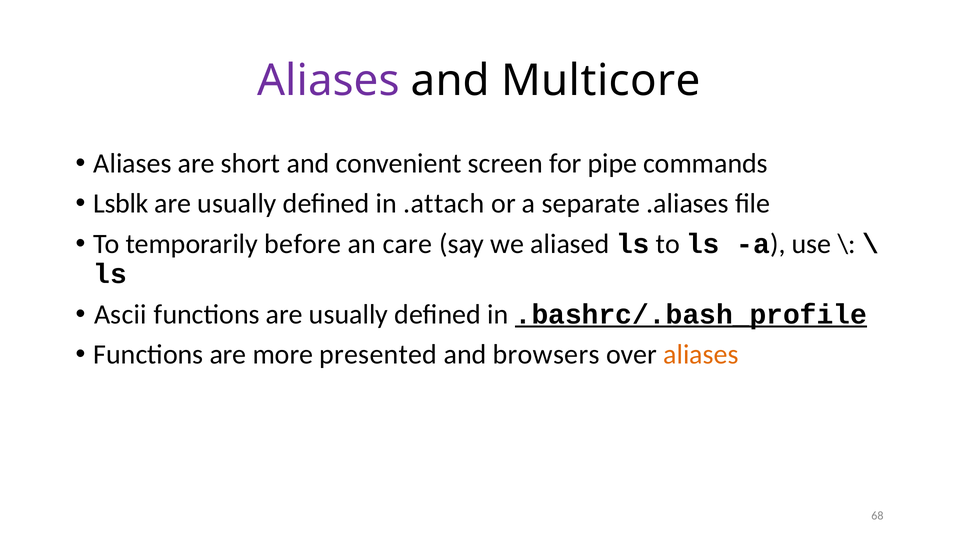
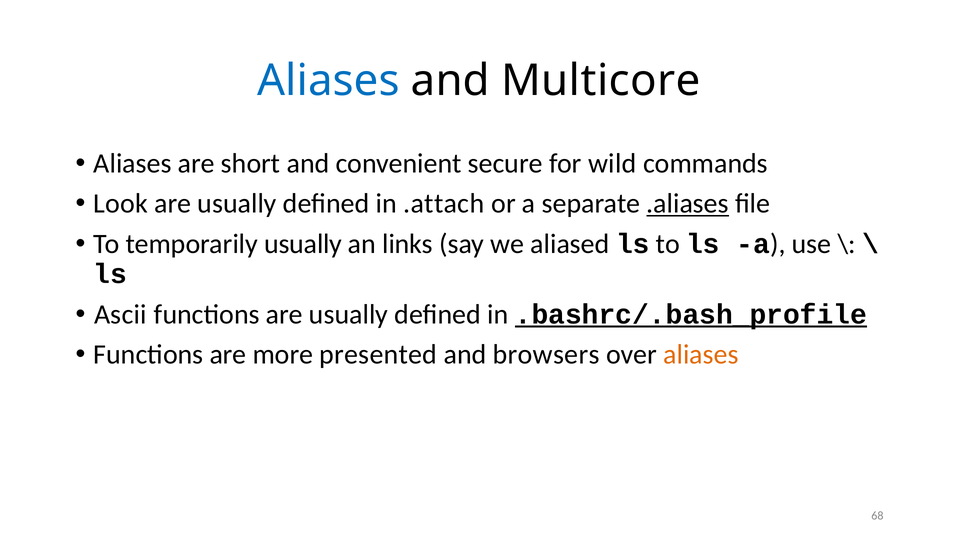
Aliases at (328, 81) colour: purple -> blue
screen: screen -> secure
pipe: pipe -> wild
Lsblk: Lsblk -> Look
.aliases underline: none -> present
temporarily before: before -> usually
care: care -> links
